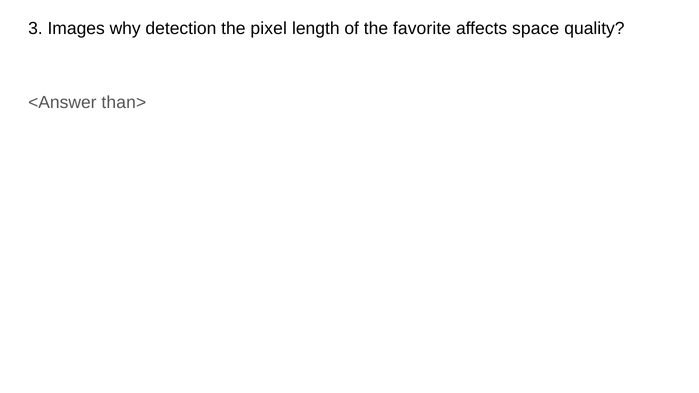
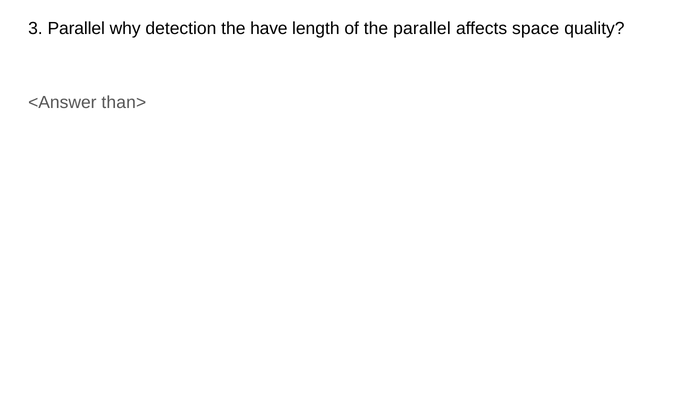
3 Images: Images -> Parallel
pixel: pixel -> have
the favorite: favorite -> parallel
